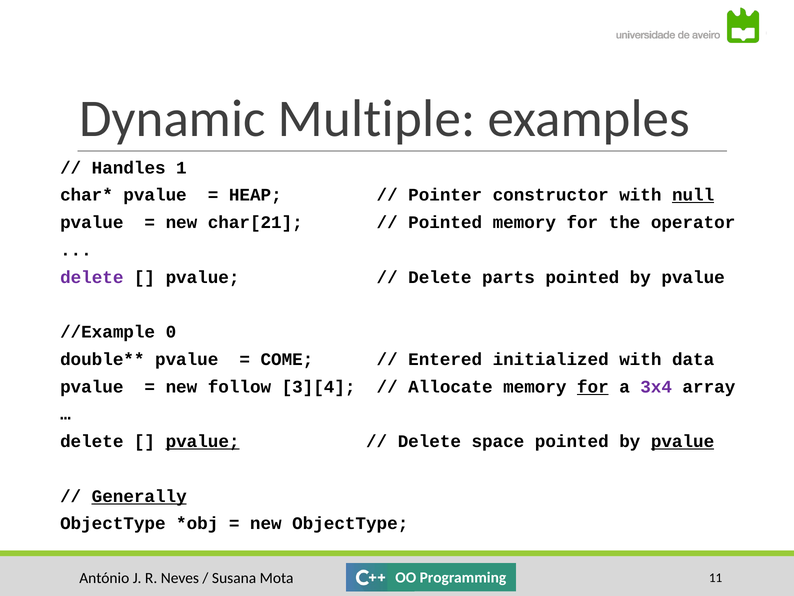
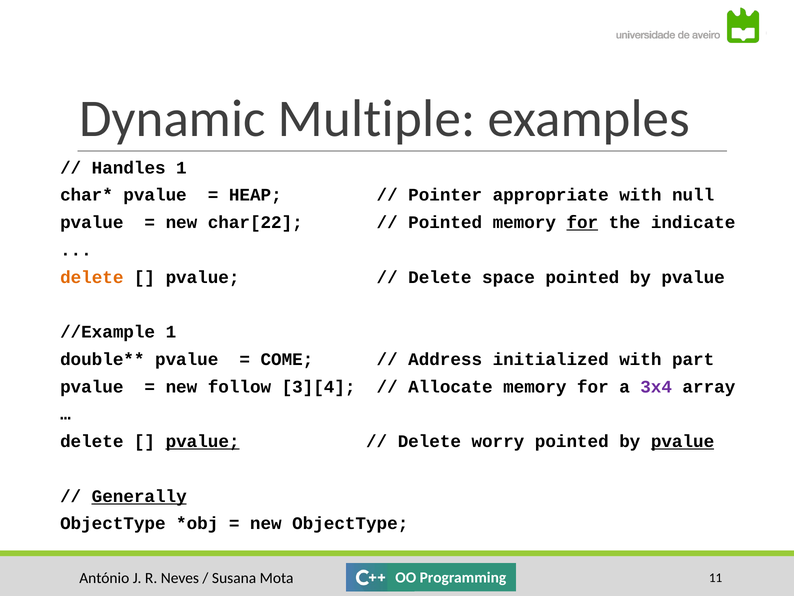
constructor: constructor -> appropriate
null underline: present -> none
char[21: char[21 -> char[22
for at (582, 222) underline: none -> present
operator: operator -> indicate
delete at (92, 277) colour: purple -> orange
parts: parts -> space
//Example 0: 0 -> 1
Entered: Entered -> Address
data: data -> part
for at (593, 386) underline: present -> none
space: space -> worry
